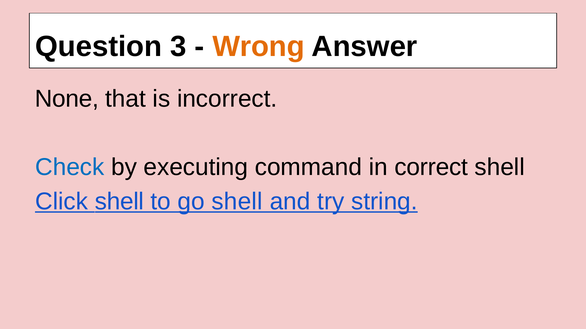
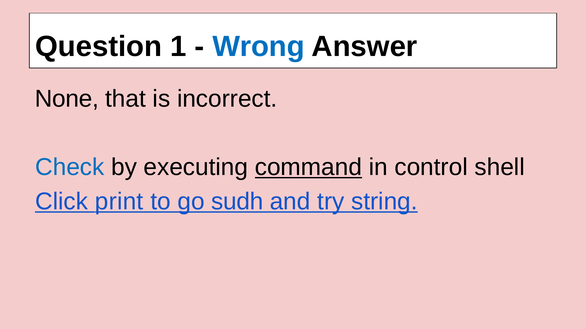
3: 3 -> 1
Wrong colour: orange -> blue
command underline: none -> present
correct: correct -> control
Click shell: shell -> print
go shell: shell -> sudh
